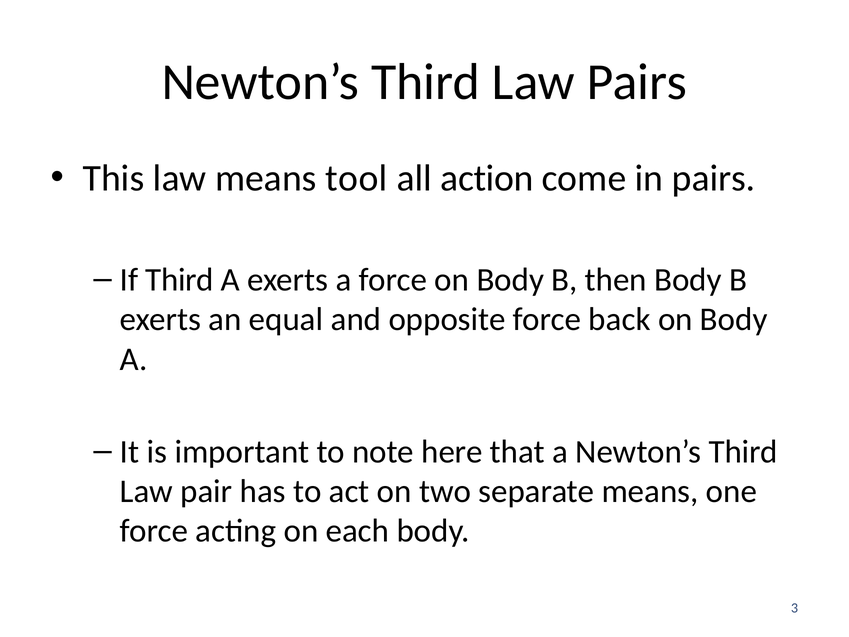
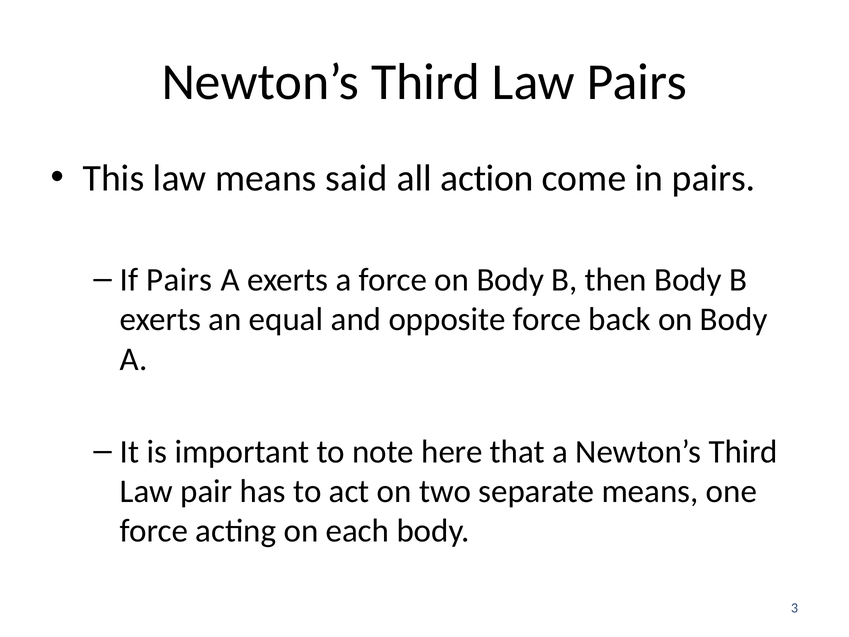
tool: tool -> said
If Third: Third -> Pairs
